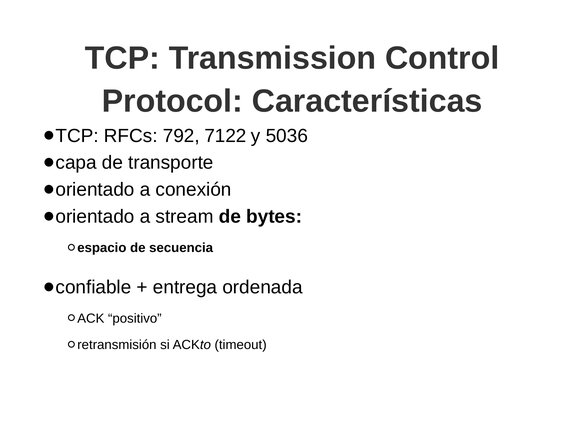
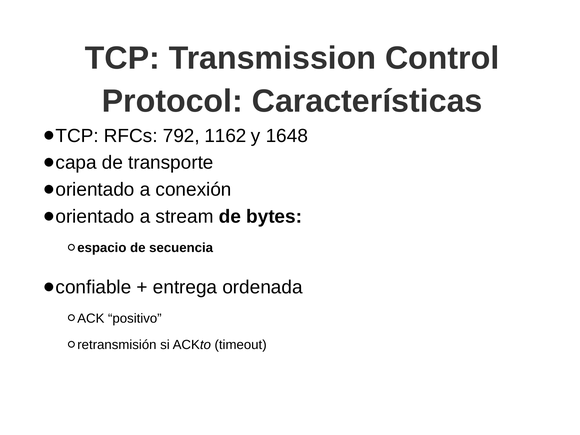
7122: 7122 -> 1162
5036: 5036 -> 1648
